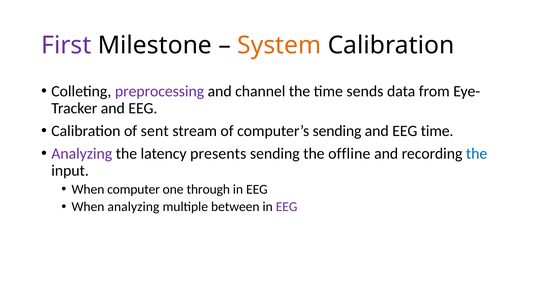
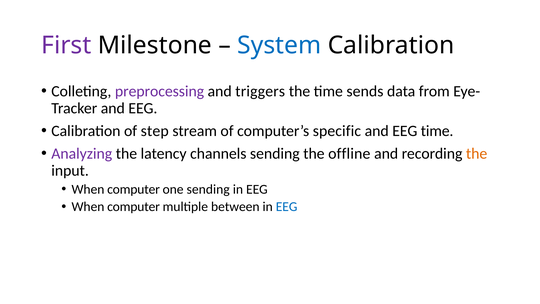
System colour: orange -> blue
channel: channel -> triggers
sent: sent -> step
computer’s sending: sending -> specific
presents: presents -> channels
the at (477, 154) colour: blue -> orange
one through: through -> sending
analyzing at (133, 207): analyzing -> computer
EEG at (287, 207) colour: purple -> blue
